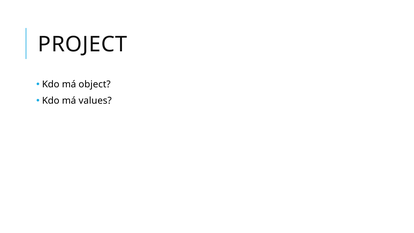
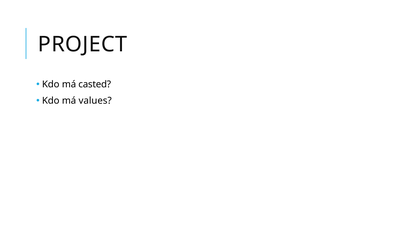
object: object -> casted
